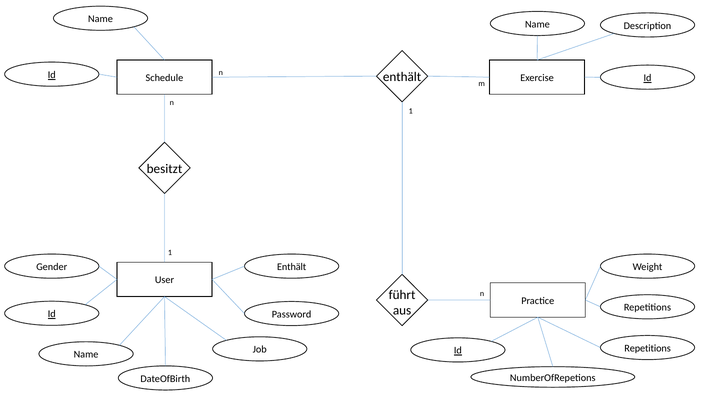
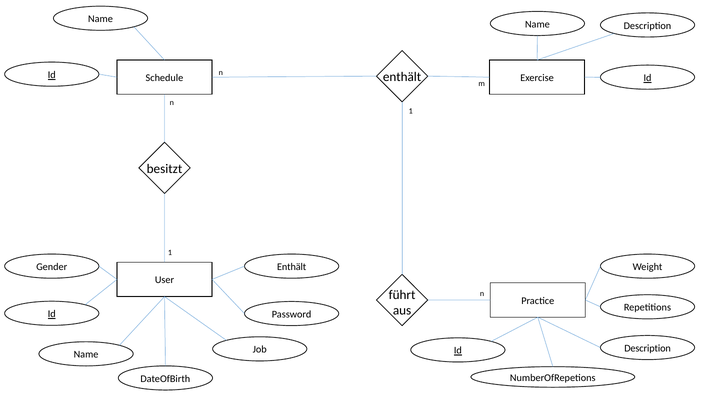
Repetitions at (648, 348): Repetitions -> Description
